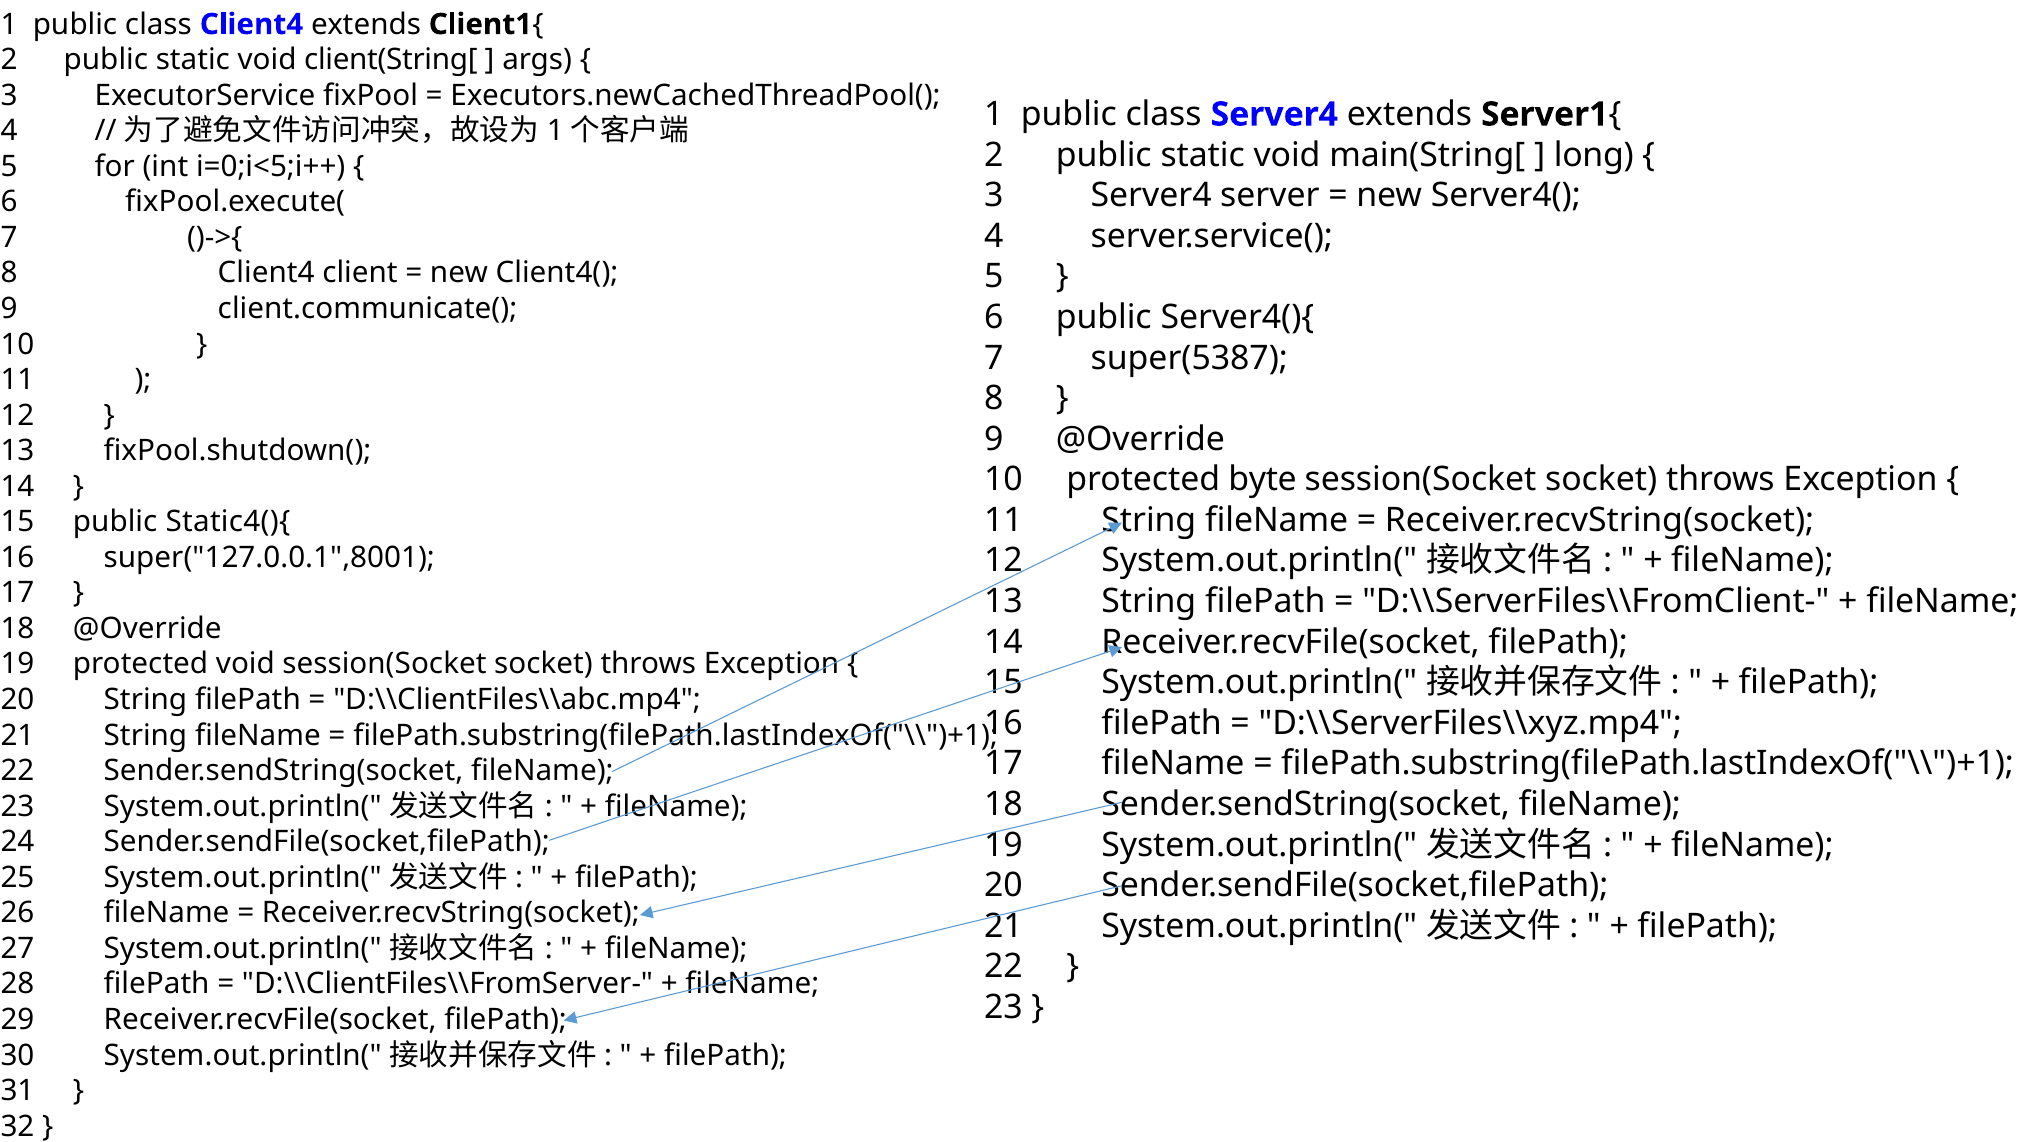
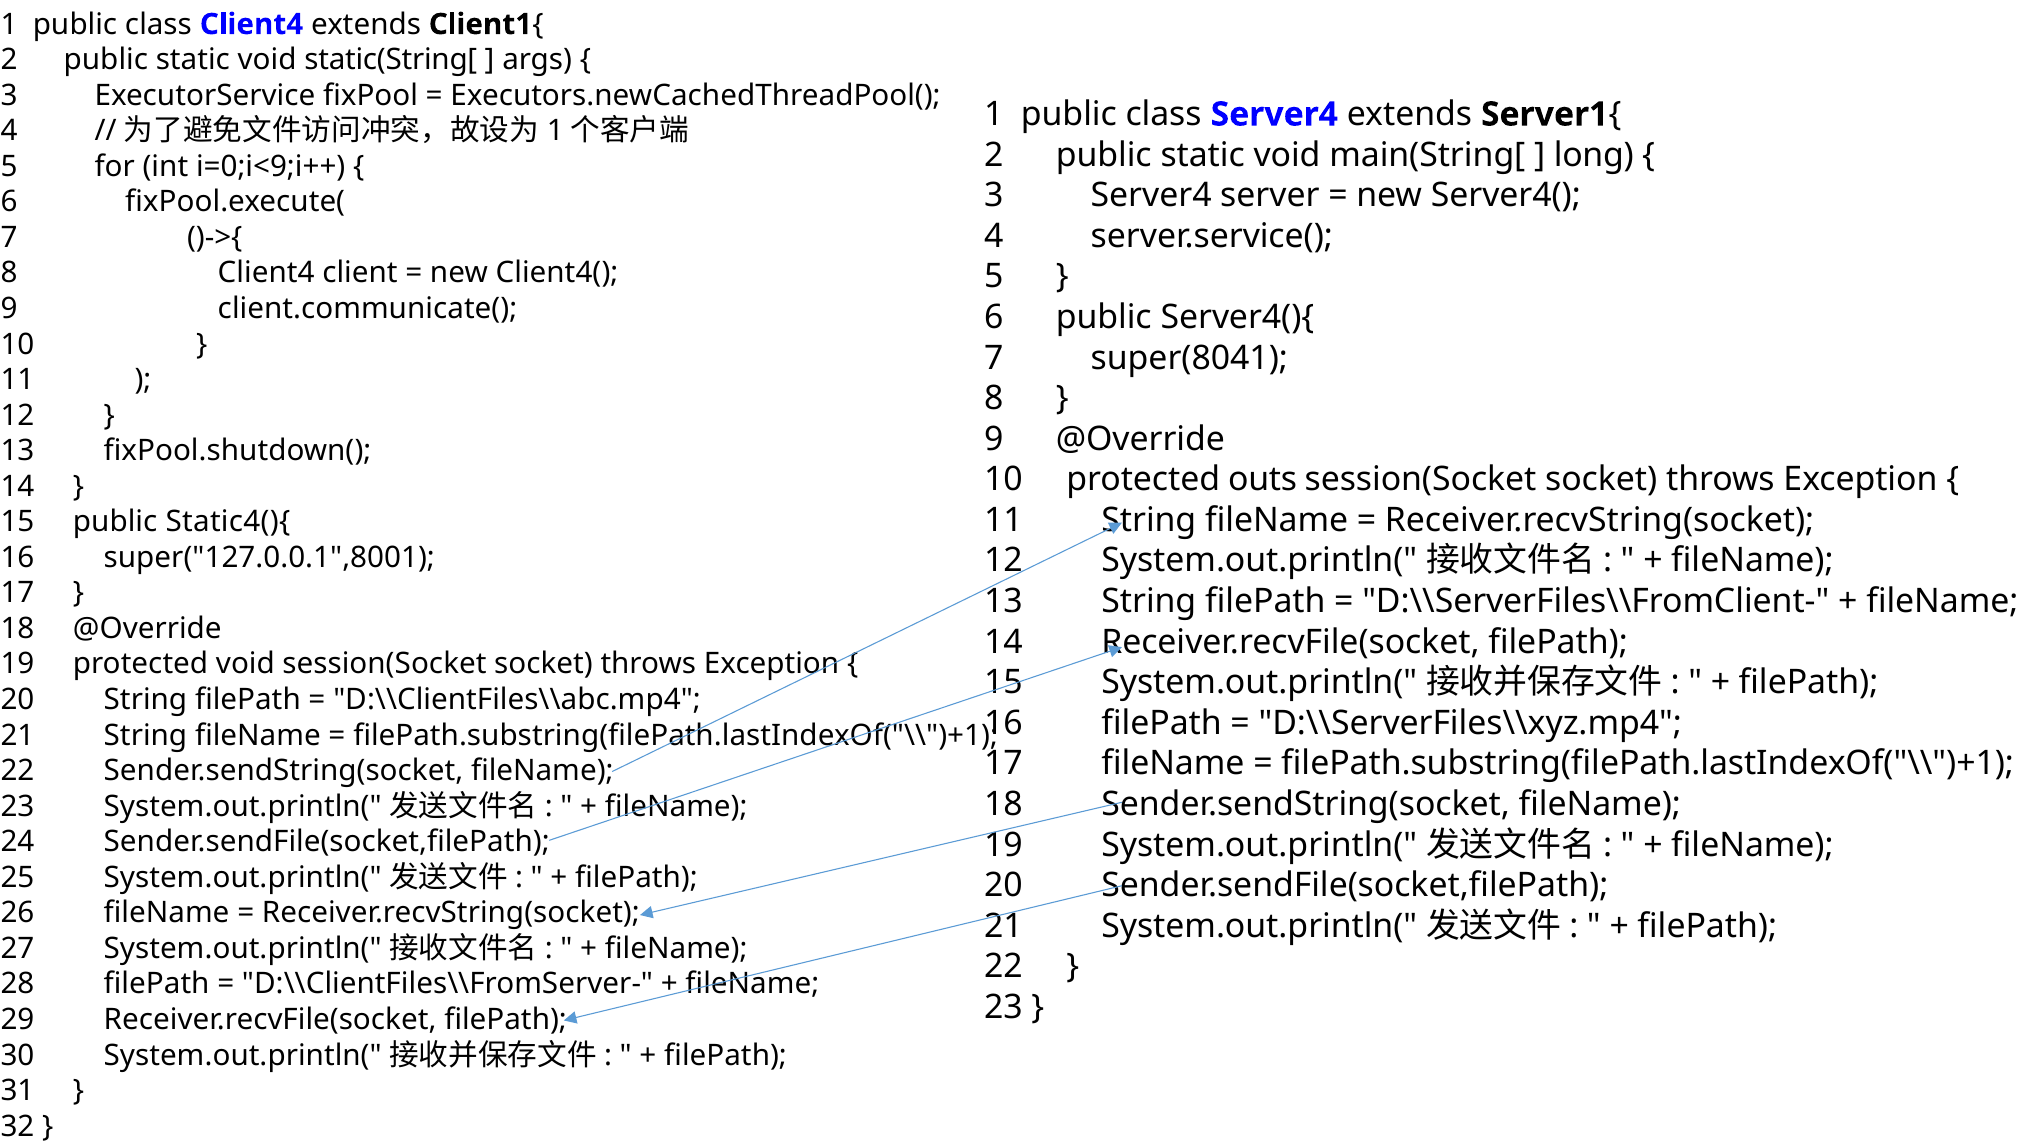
client(String[: client(String[ -> static(String[
i=0;i<5;i++: i=0;i<5;i++ -> i=0;i<9;i++
super(5387: super(5387 -> super(8041
byte: byte -> outs
